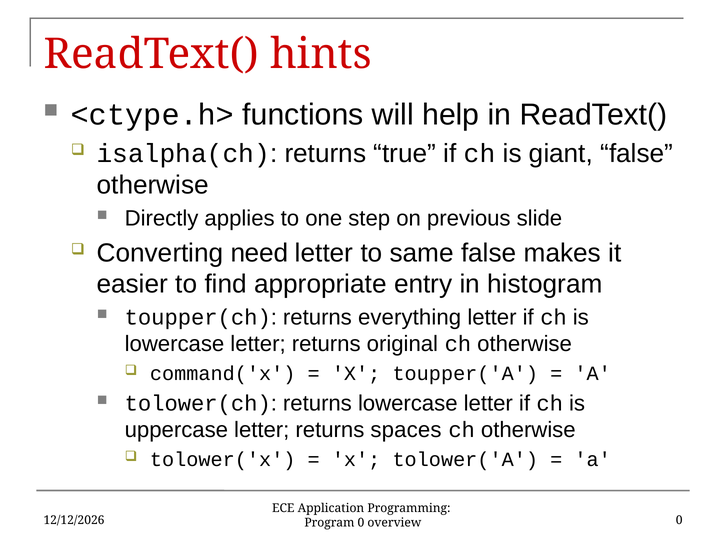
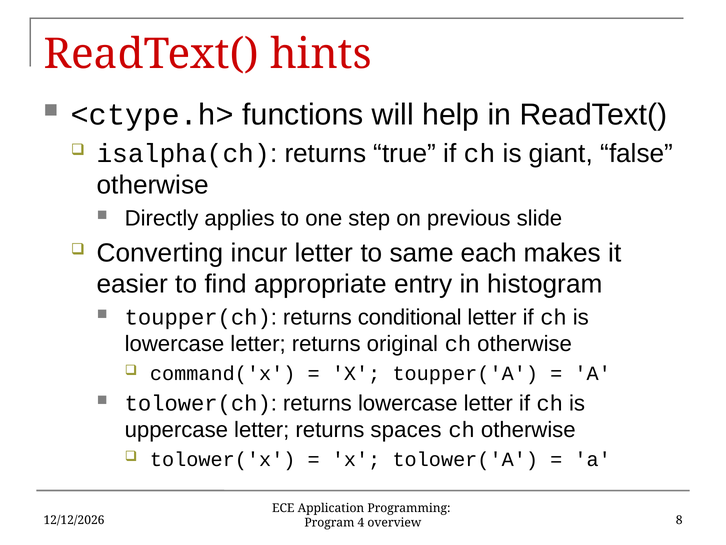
need: need -> incur
same false: false -> each
everything: everything -> conditional
Program 0: 0 -> 4
overview 0: 0 -> 8
